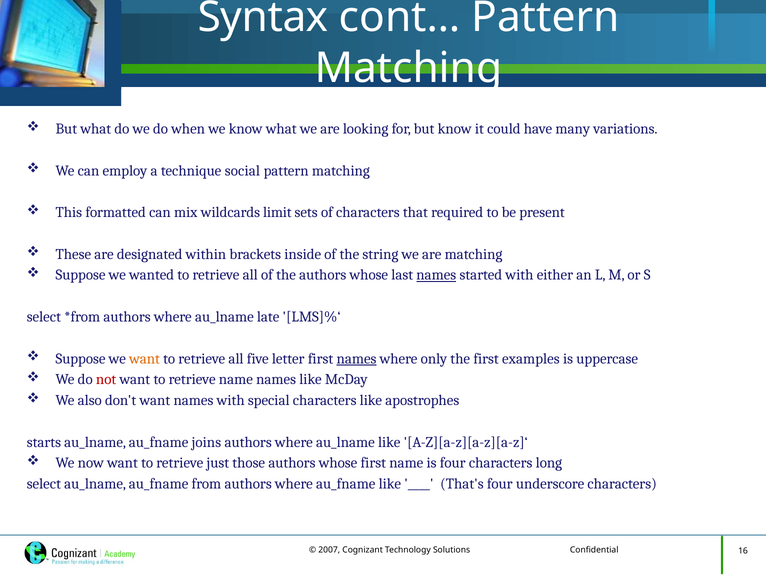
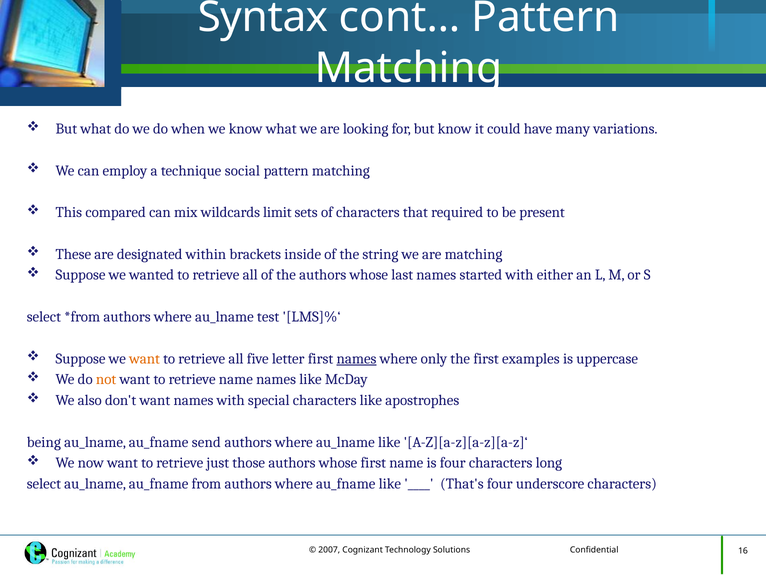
formatted: formatted -> compared
names at (436, 275) underline: present -> none
late: late -> test
not colour: red -> orange
starts: starts -> being
joins: joins -> send
